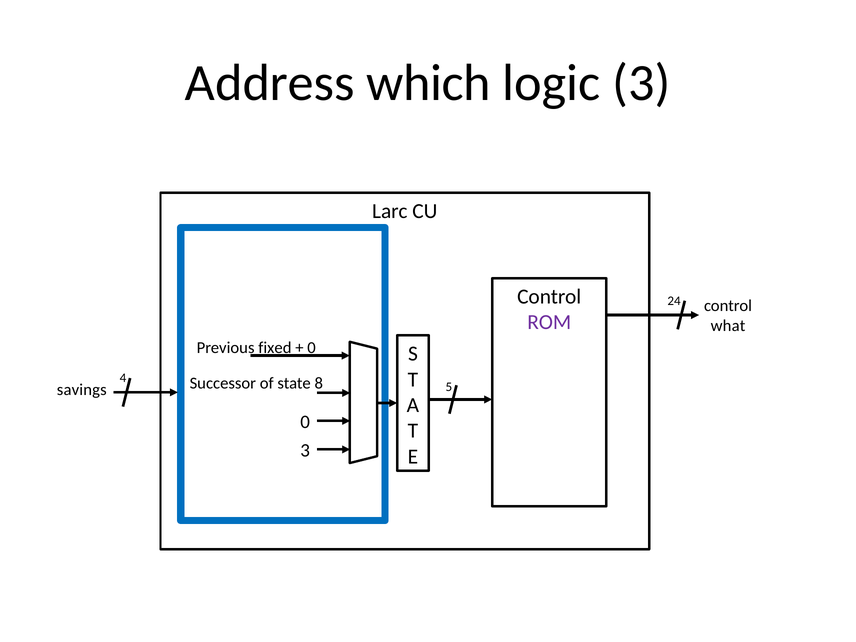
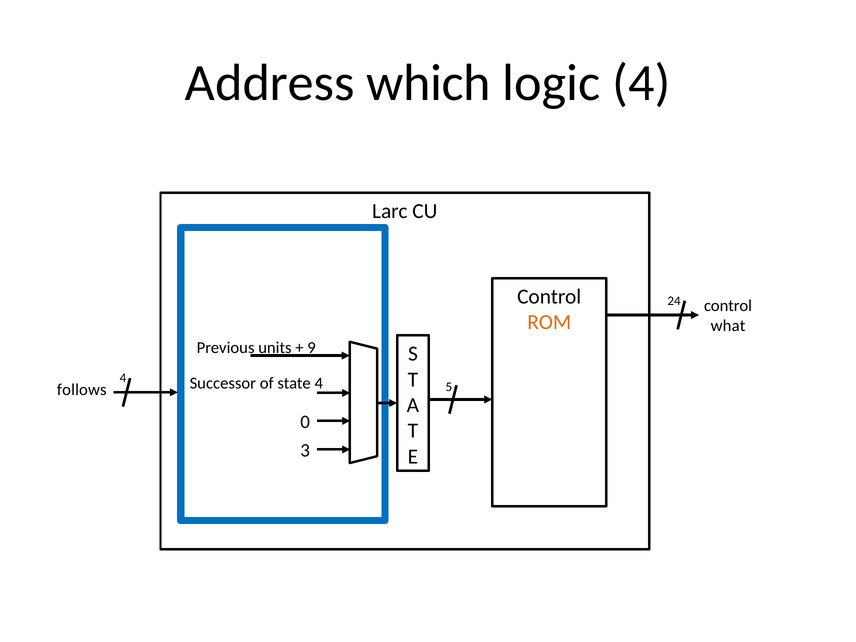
logic 3: 3 -> 4
ROM colour: purple -> orange
fixed: fixed -> units
0 at (312, 348): 0 -> 9
state 8: 8 -> 4
savings: savings -> follows
